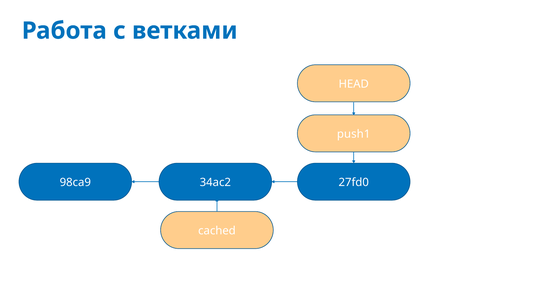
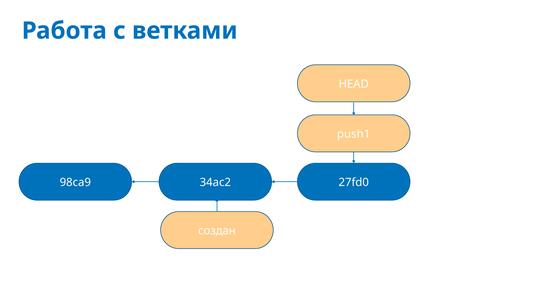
cached: cached -> создан
